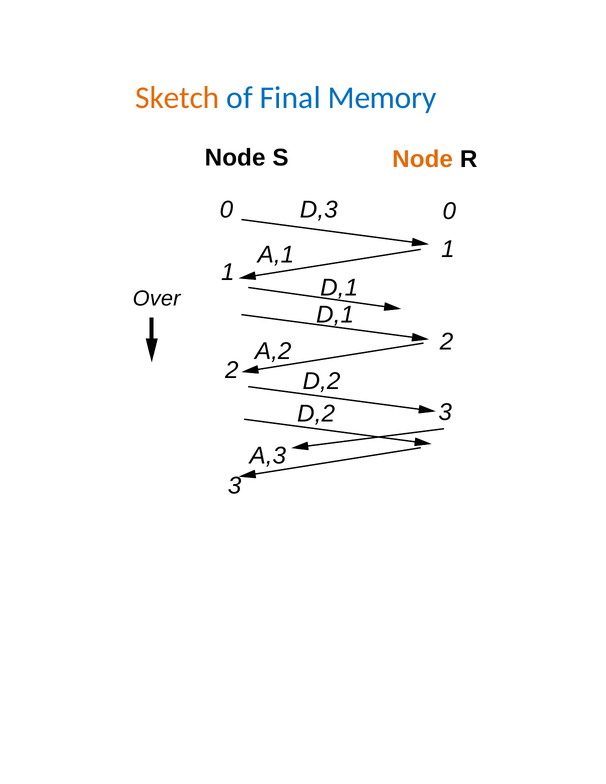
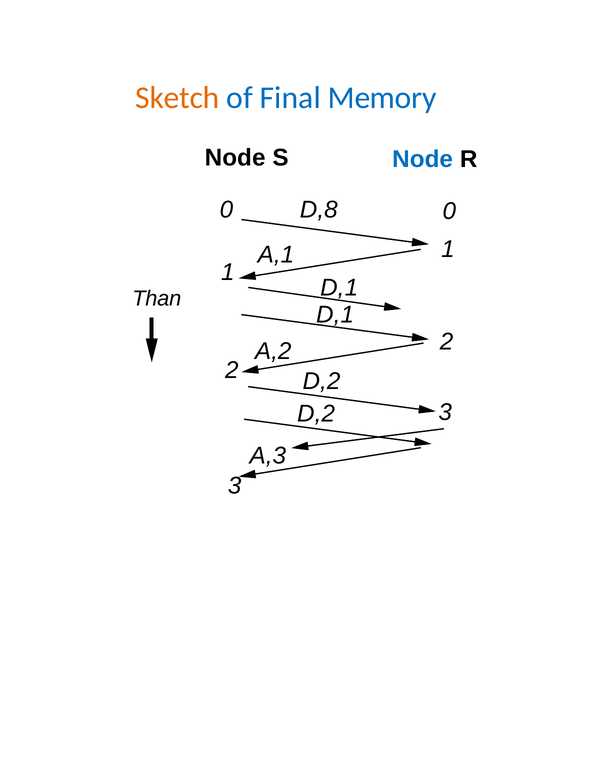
Node at (423, 159) colour: orange -> blue
D,3: D,3 -> D,8
Over: Over -> Than
